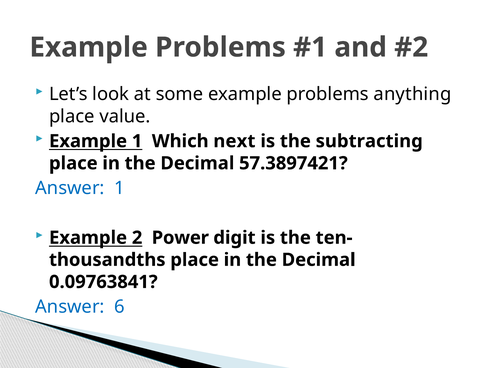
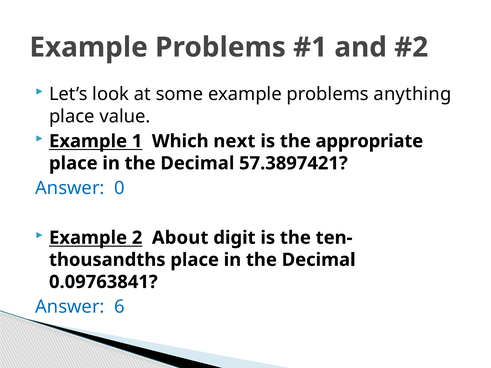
subtracting: subtracting -> appropriate
Answer 1: 1 -> 0
Power: Power -> About
